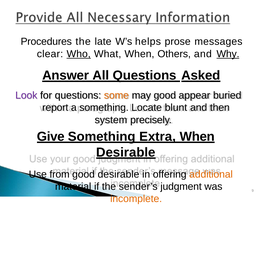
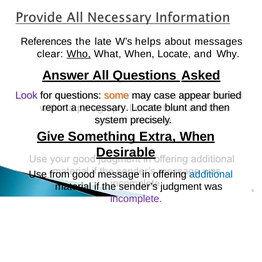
Procedures: Procedures -> References
prose: prose -> about
When Others: Others -> Locate
Why underline: present -> none
may good: good -> case
a something: something -> necessary
good desirable: desirable -> message
additional colour: orange -> blue
incomplete colour: orange -> purple
